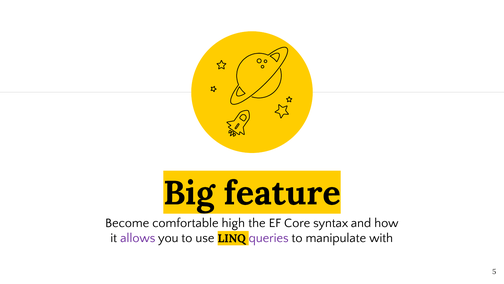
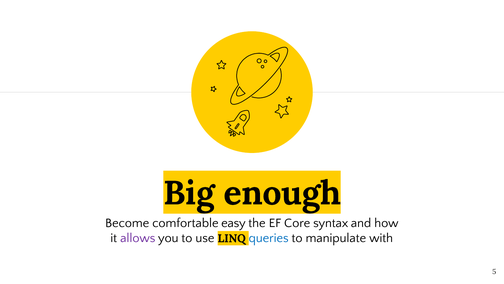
feature: feature -> enough
high: high -> easy
queries colour: purple -> blue
